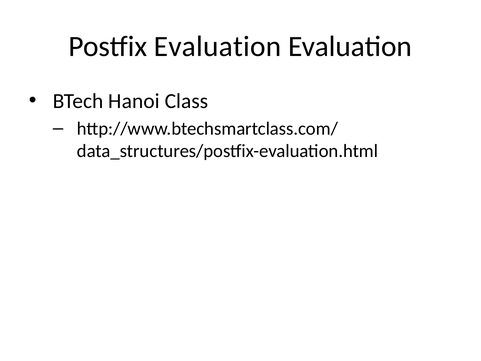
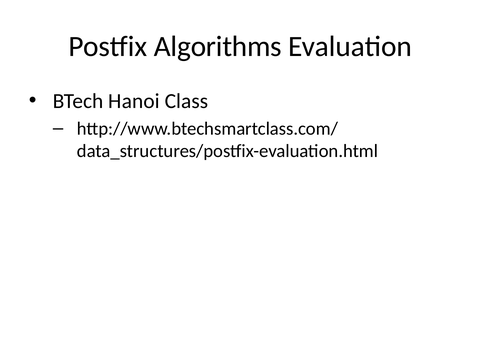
Postfix Evaluation: Evaluation -> Algorithms
